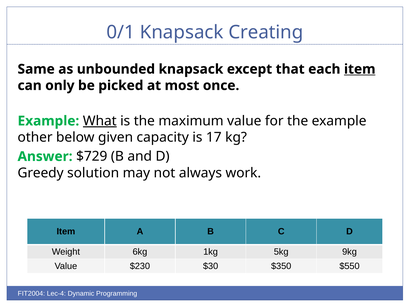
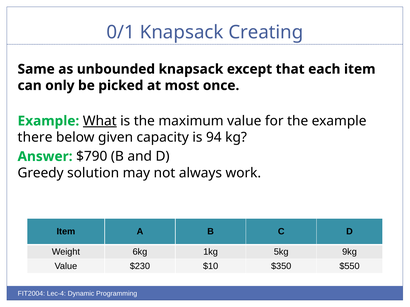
item at (360, 69) underline: present -> none
other: other -> there
17: 17 -> 94
$729: $729 -> $790
$30: $30 -> $10
